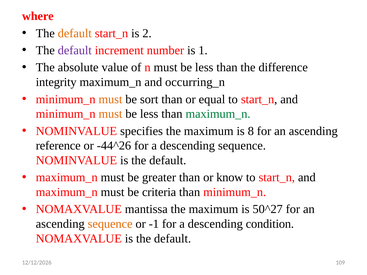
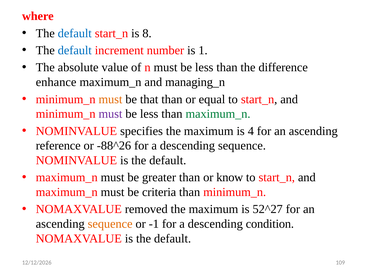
default at (75, 33) colour: orange -> blue
2: 2 -> 8
default at (75, 50) colour: purple -> blue
integrity: integrity -> enhance
occurring_n: occurring_n -> managing_n
sort: sort -> that
must at (110, 114) colour: orange -> purple
8: 8 -> 4
-44^26: -44^26 -> -88^26
mantissa: mantissa -> removed
50^27: 50^27 -> 52^27
